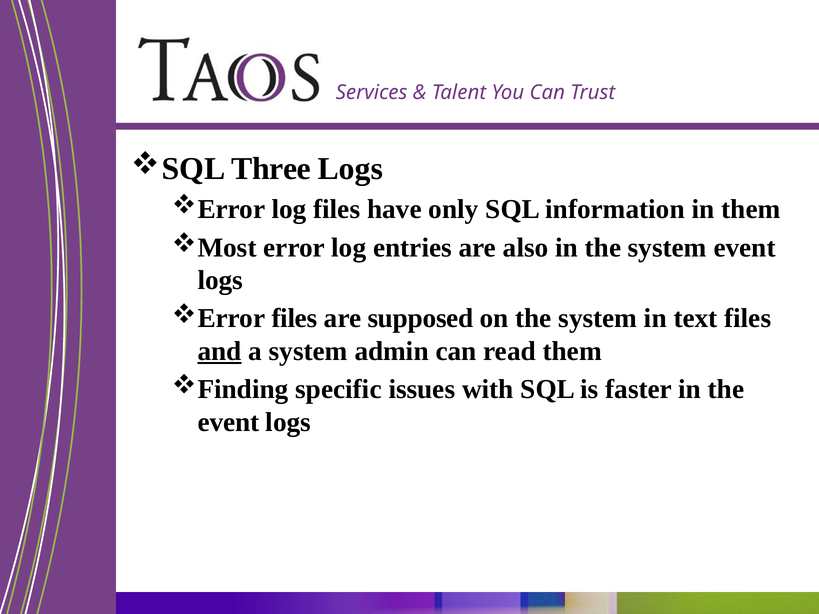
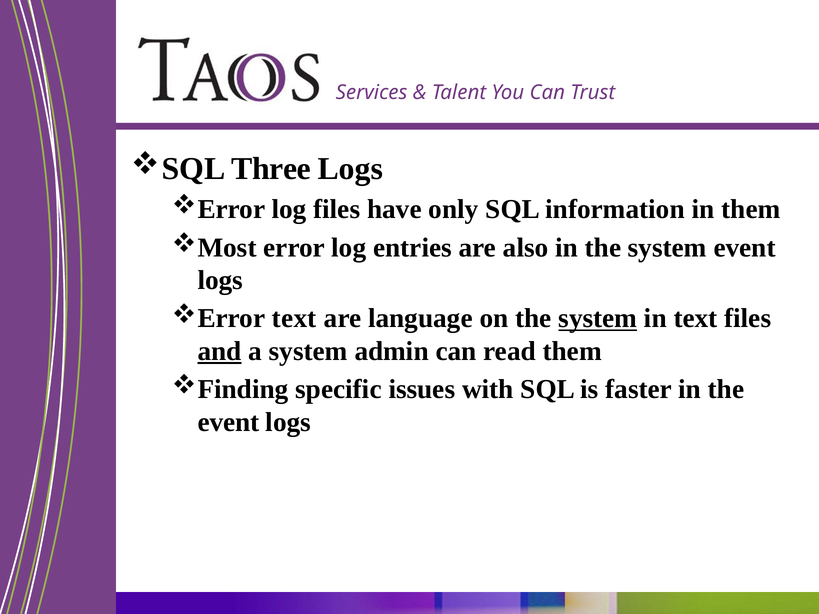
files at (294, 319): files -> text
supposed: supposed -> language
system at (598, 319) underline: none -> present
